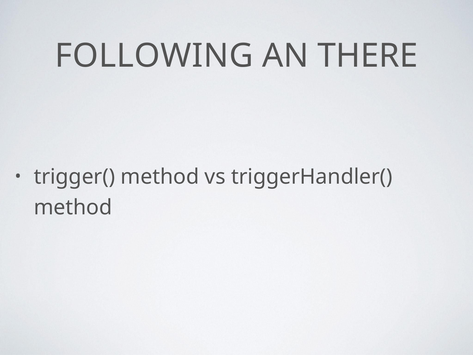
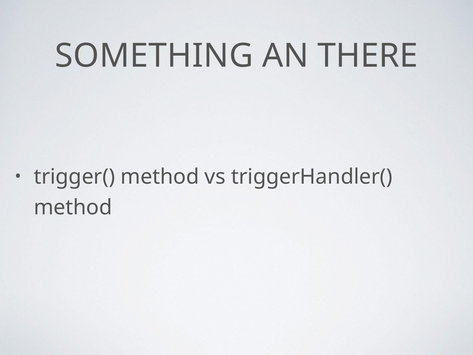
FOLLOWING: FOLLOWING -> SOMETHING
